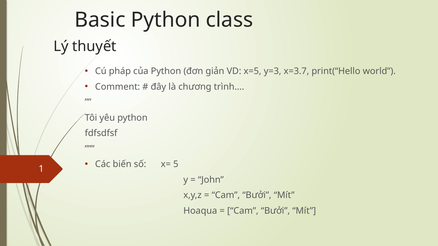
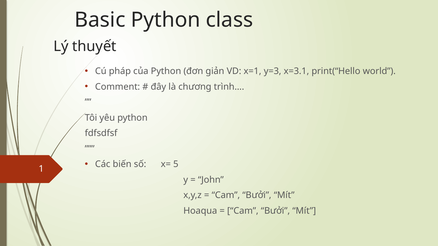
x=5: x=5 -> x=1
x=3.7: x=3.7 -> x=3.1
